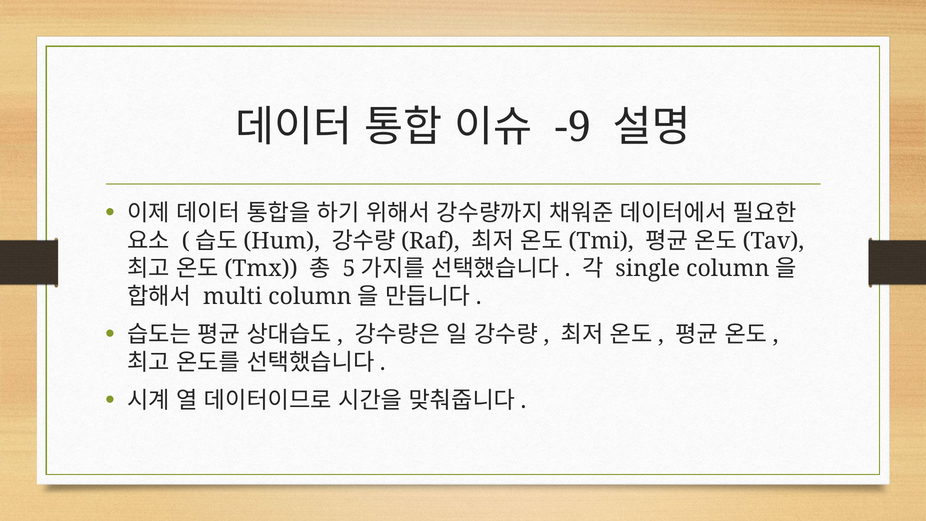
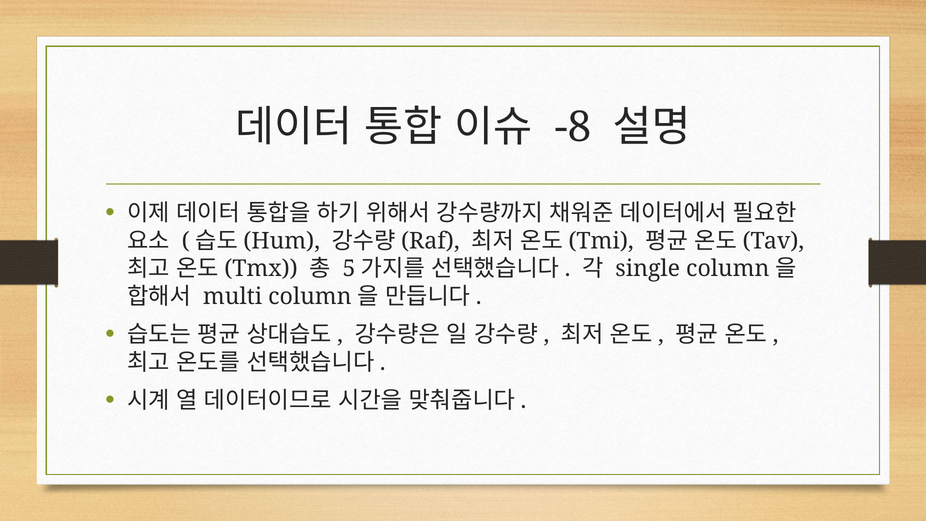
-9: -9 -> -8
